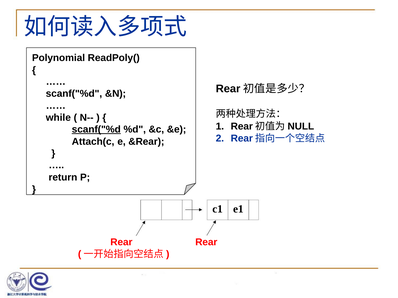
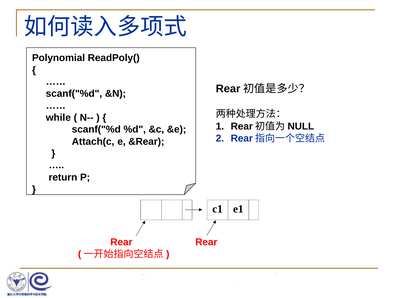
scanf("%d at (96, 130) underline: present -> none
